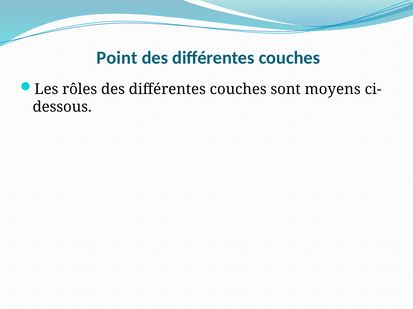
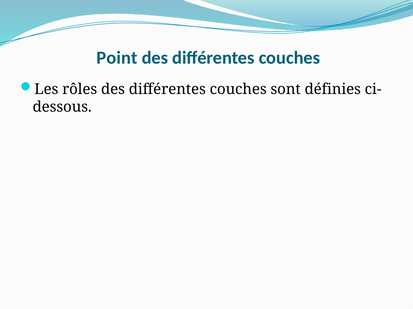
moyens: moyens -> définies
